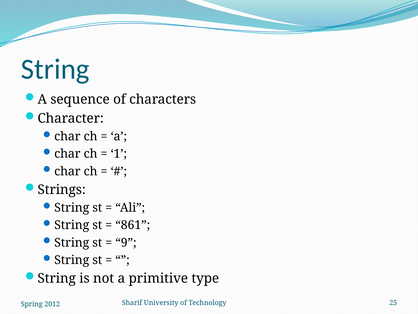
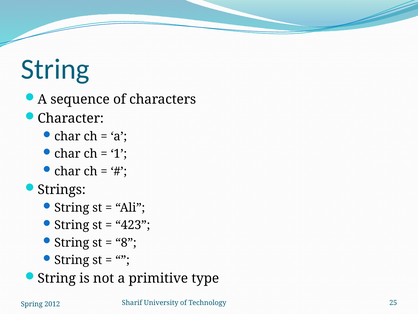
861: 861 -> 423
9: 9 -> 8
